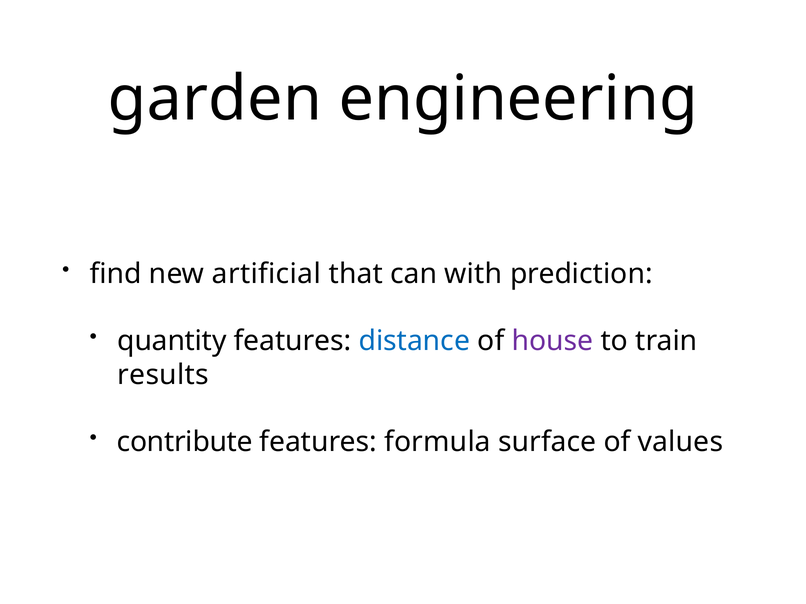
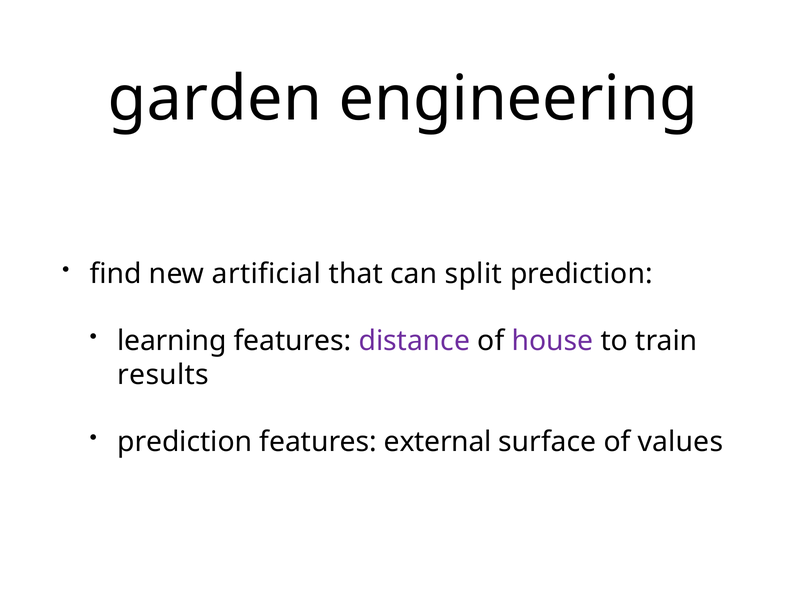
with: with -> split
quantity: quantity -> learning
distance colour: blue -> purple
contribute at (185, 442): contribute -> prediction
formula: formula -> external
